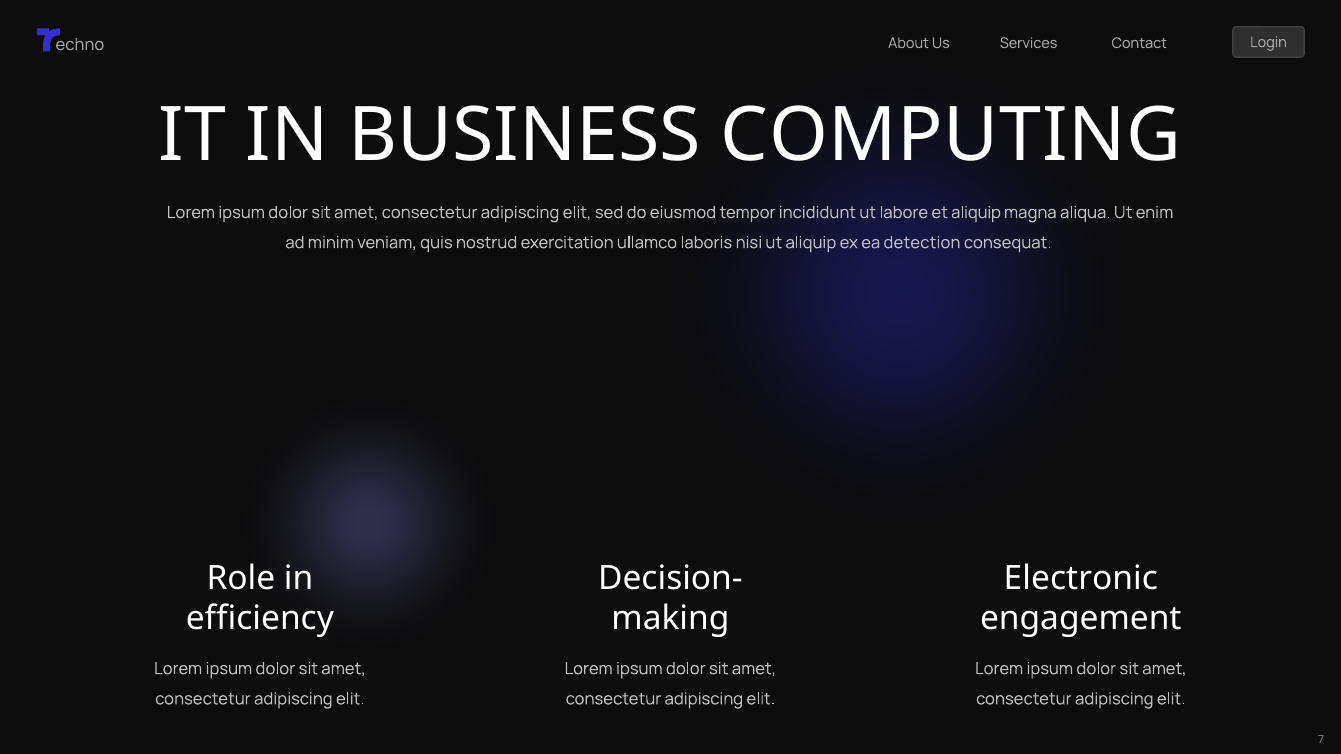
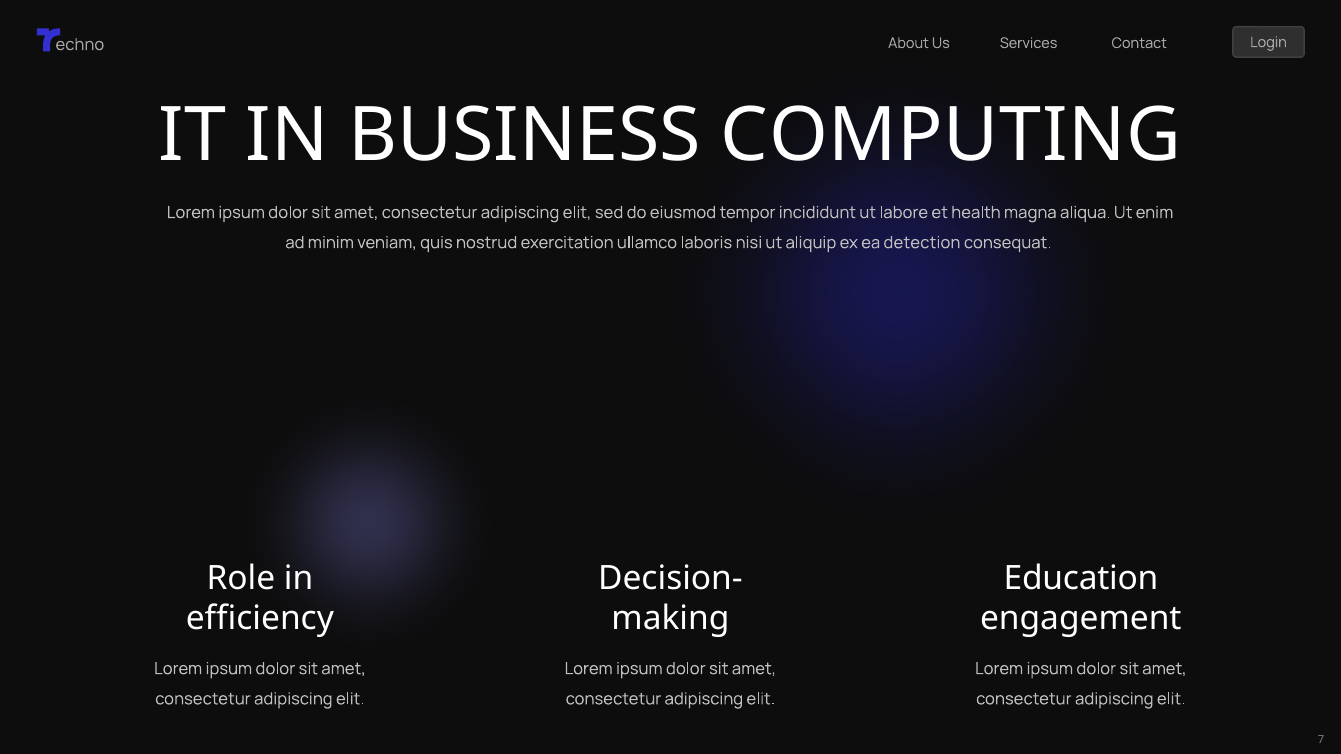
et aliquip: aliquip -> health
Electronic: Electronic -> Education
